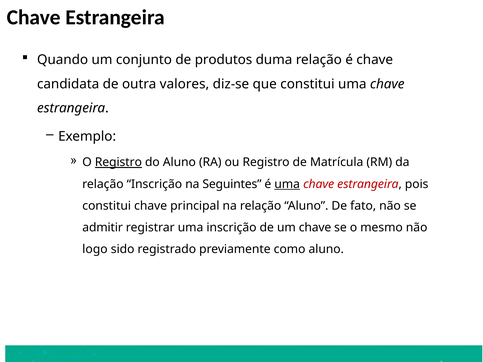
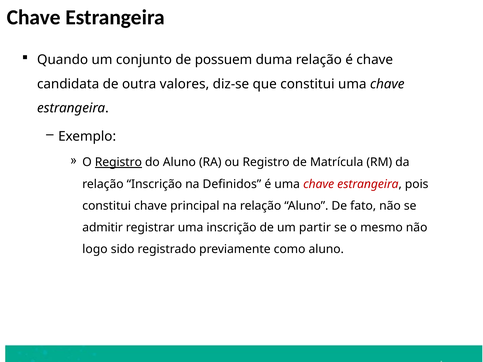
produtos: produtos -> possuem
Seguintes: Seguintes -> Definidos
uma at (287, 184) underline: present -> none
um chave: chave -> partir
